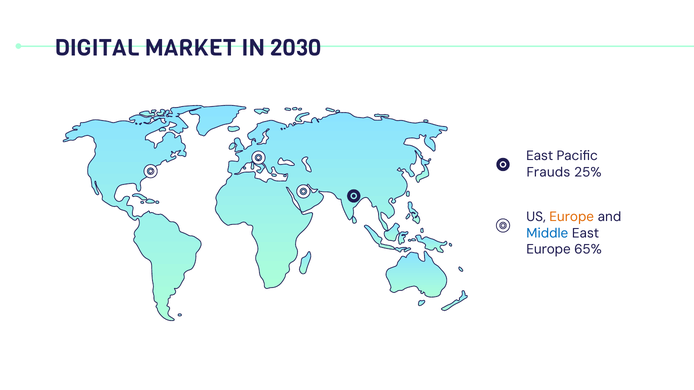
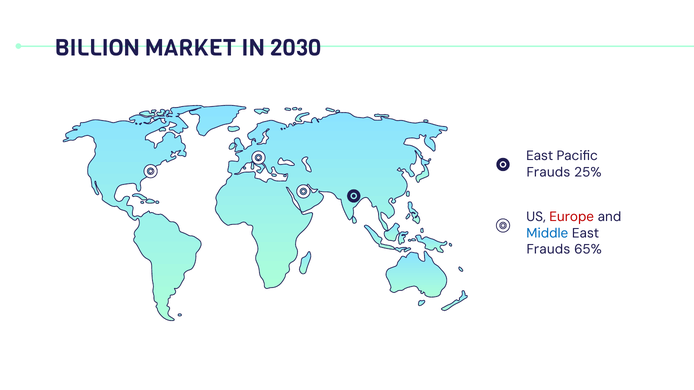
DIGITAL: DIGITAL -> BILLION
Europe at (572, 217) colour: orange -> red
Europe at (549, 250): Europe -> Frauds
